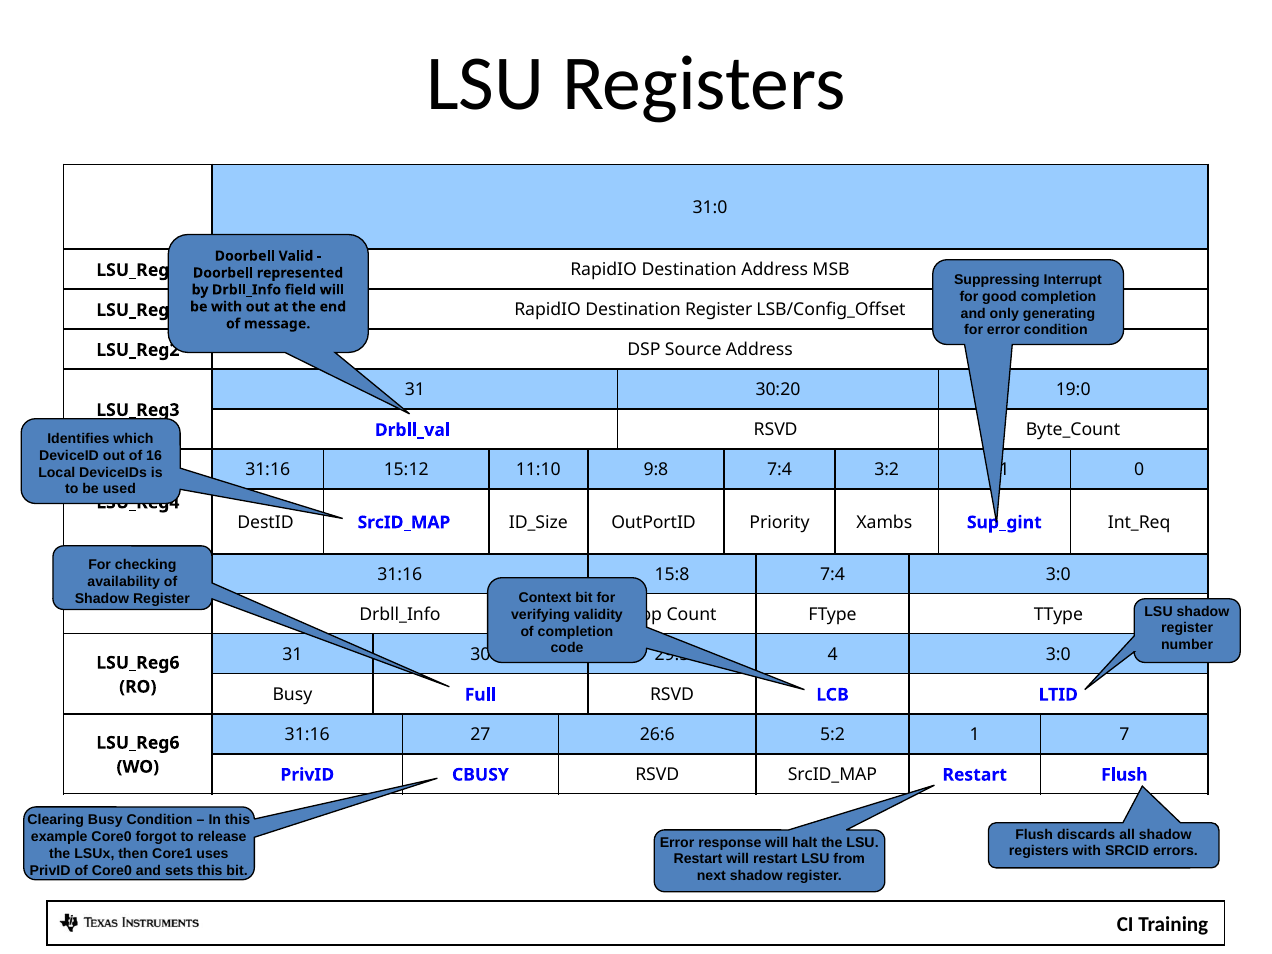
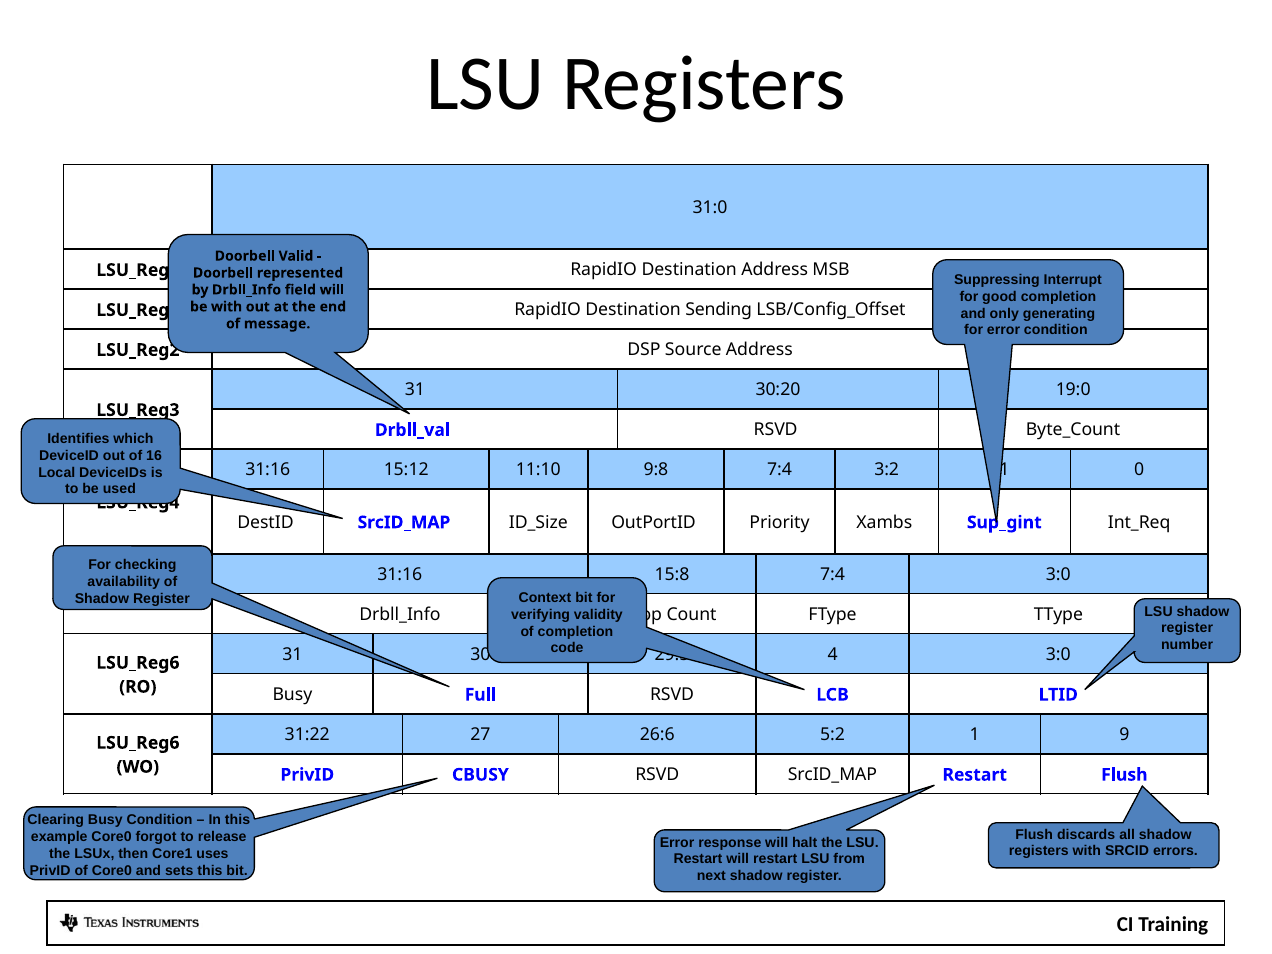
Destination Register: Register -> Sending
31:16 at (307, 735): 31:16 -> 31:22
7: 7 -> 9
